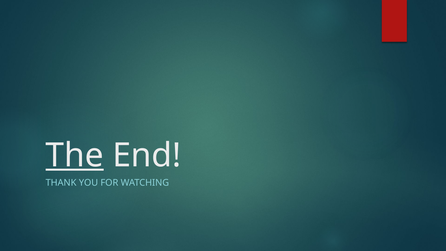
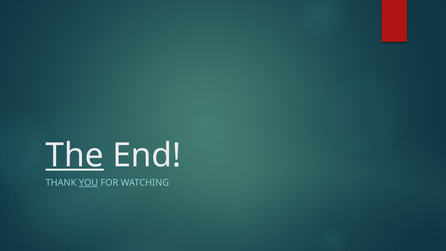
YOU underline: none -> present
